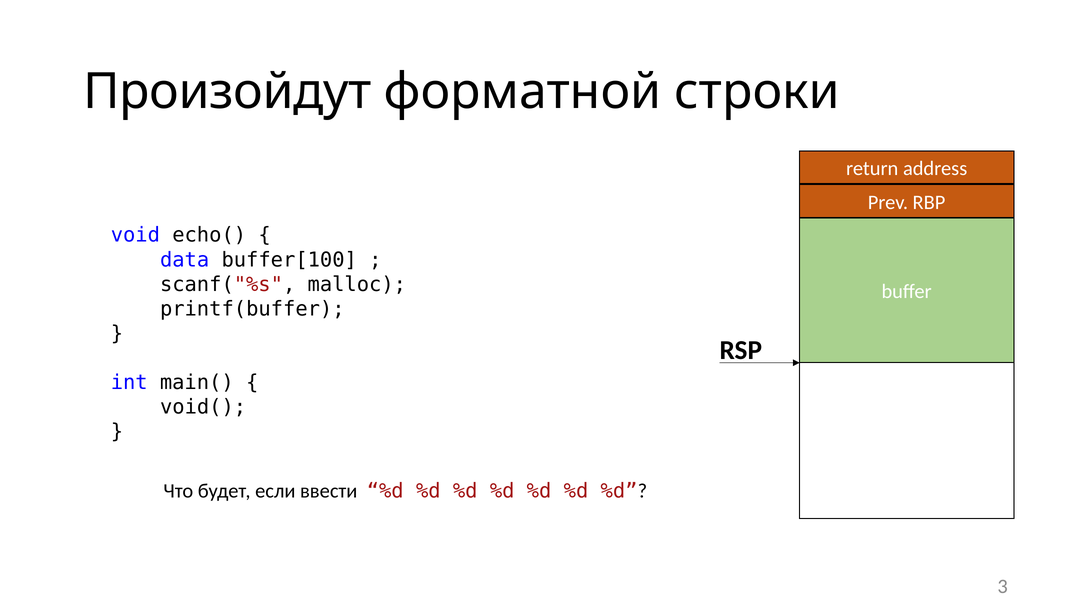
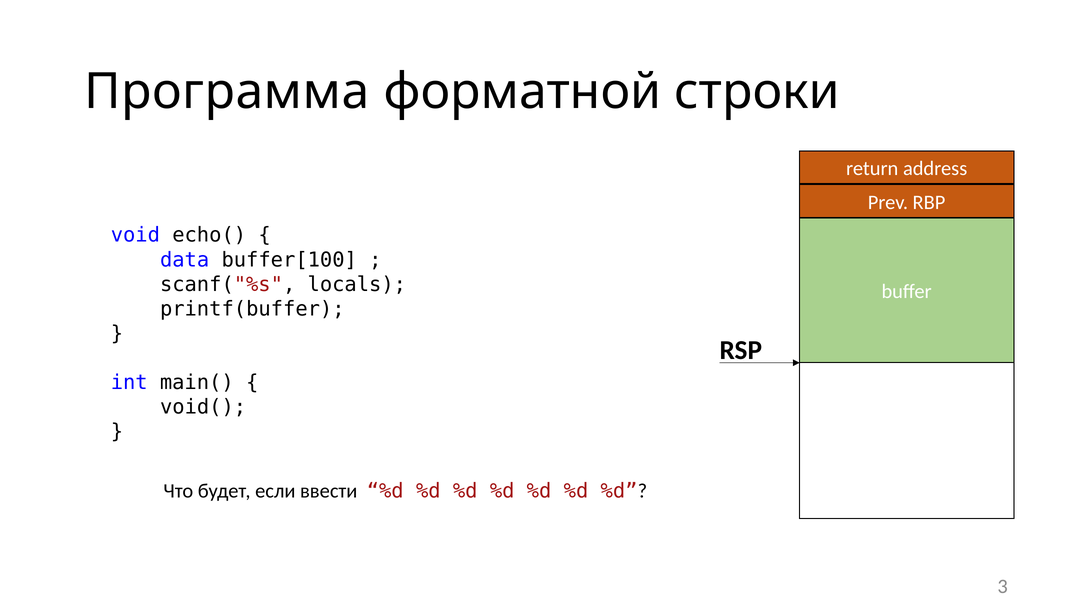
Произойдут: Произойдут -> Программа
malloc: malloc -> locals
